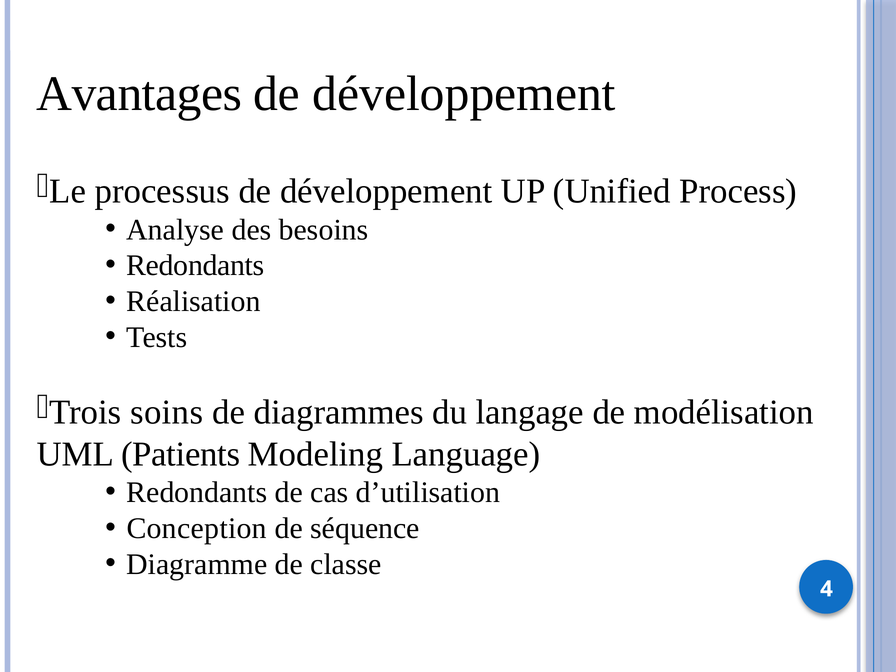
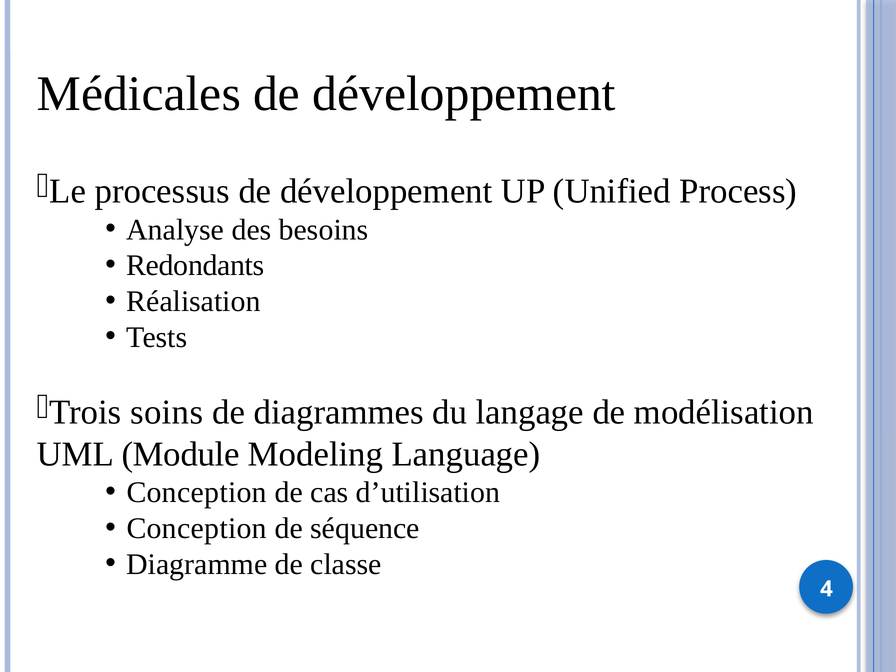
Avantages: Avantages -> Médicales
Patients: Patients -> Module
Redondants at (197, 493): Redondants -> Conception
